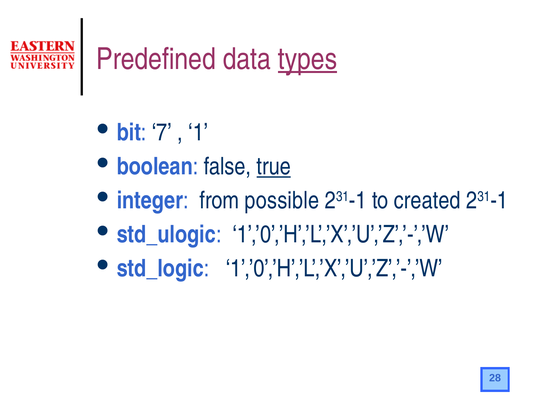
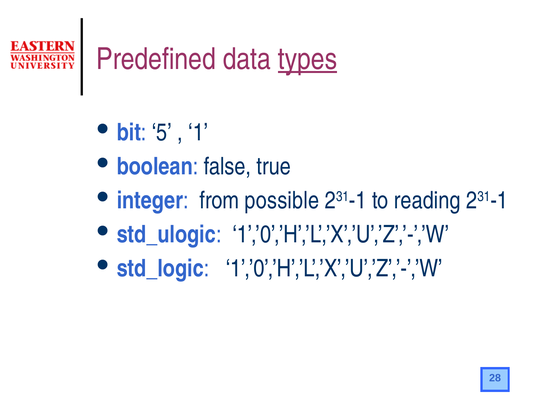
7: 7 -> 5
true underline: present -> none
created: created -> reading
